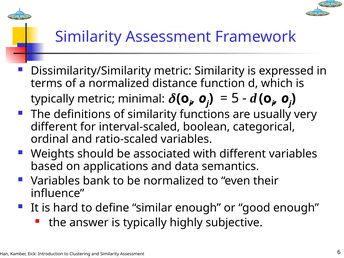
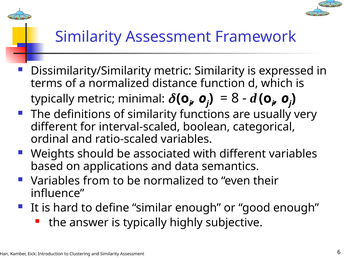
5: 5 -> 8
bank: bank -> from
